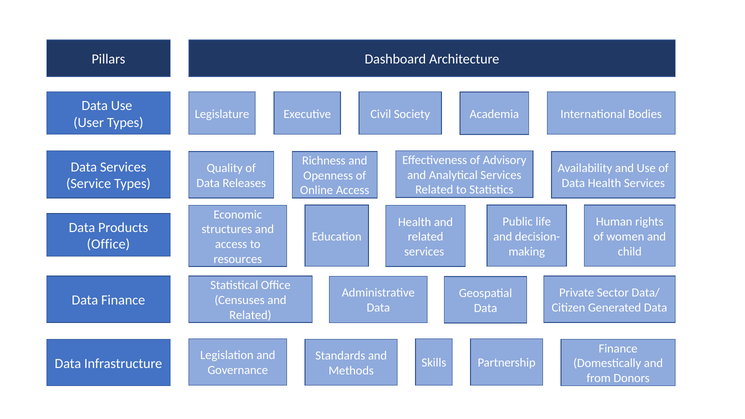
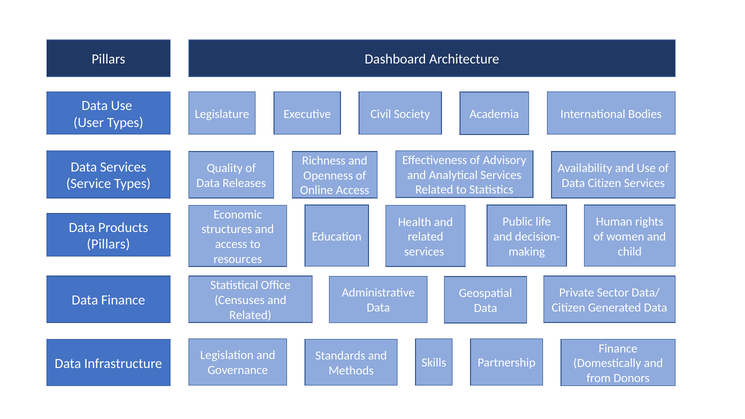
Data Health: Health -> Citizen
Office at (108, 244): Office -> Pillars
